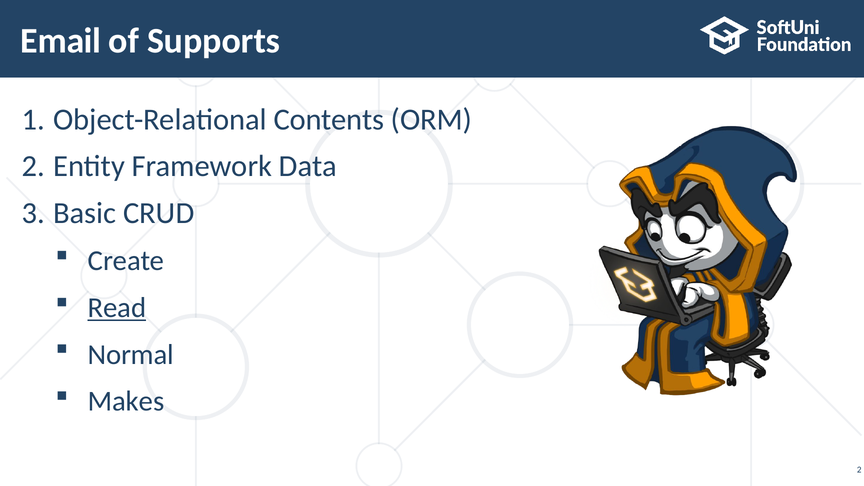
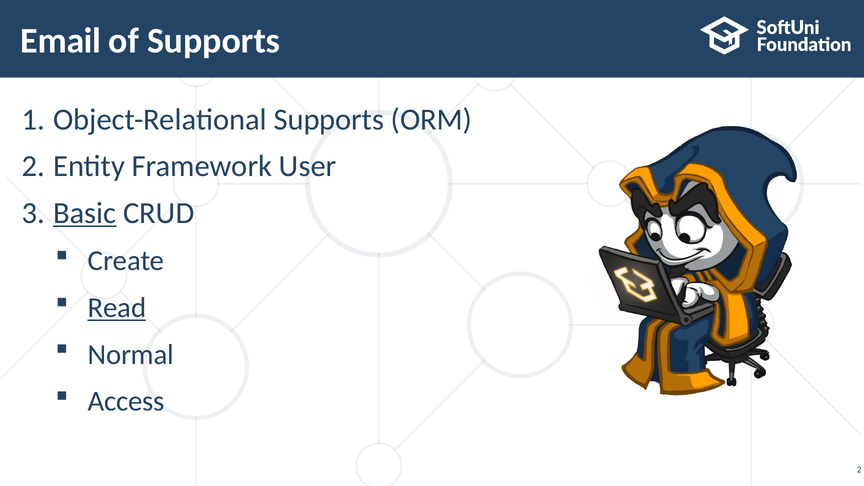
Object-Relational Contents: Contents -> Supports
Data: Data -> User
Basic underline: none -> present
Makes: Makes -> Access
